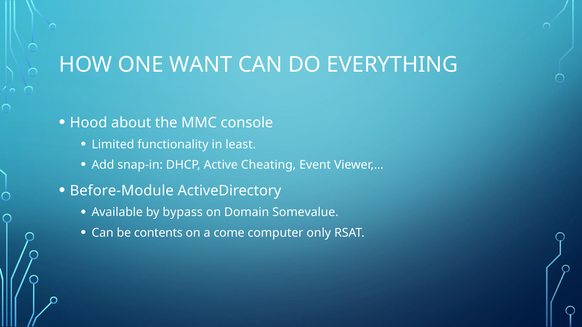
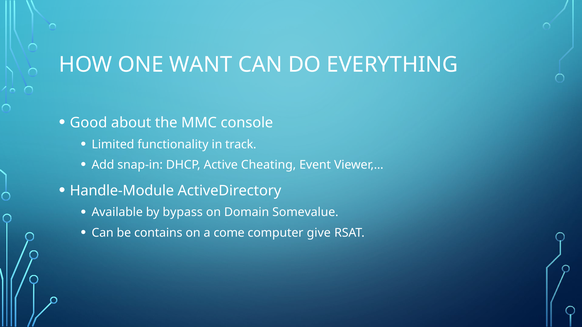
Hood: Hood -> Good
least: least -> track
Before-Module: Before-Module -> Handle-Module
contents: contents -> contains
only: only -> give
